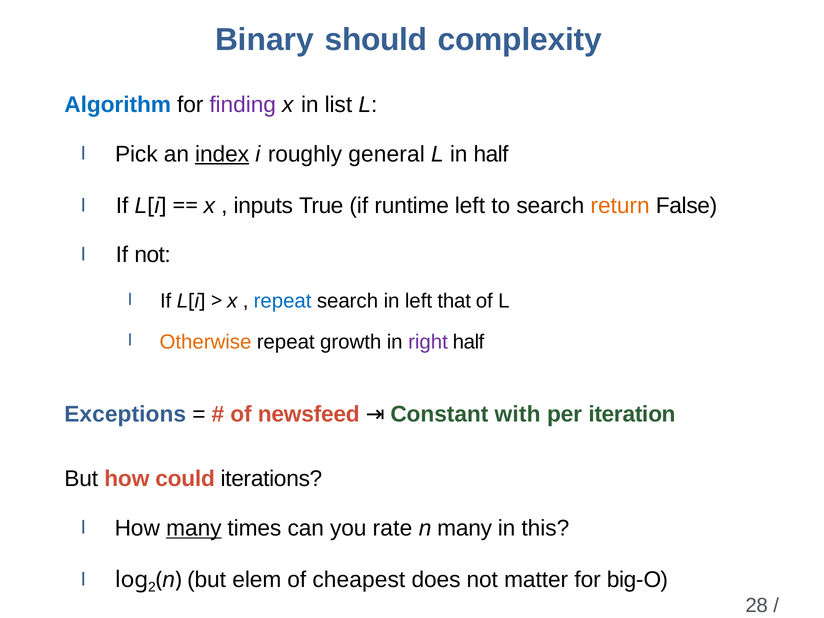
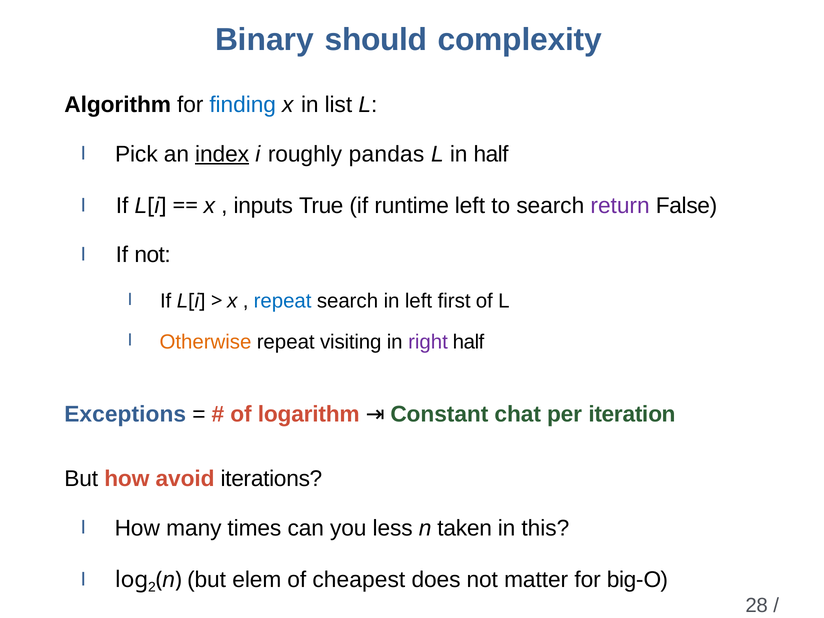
Algorithm colour: blue -> black
finding colour: purple -> blue
general: general -> pandas
return colour: orange -> purple
that: that -> first
growth: growth -> visiting
newsfeed: newsfeed -> logarithm
with: with -> chat
could: could -> avoid
many at (194, 529) underline: present -> none
rate: rate -> less
n many: many -> taken
